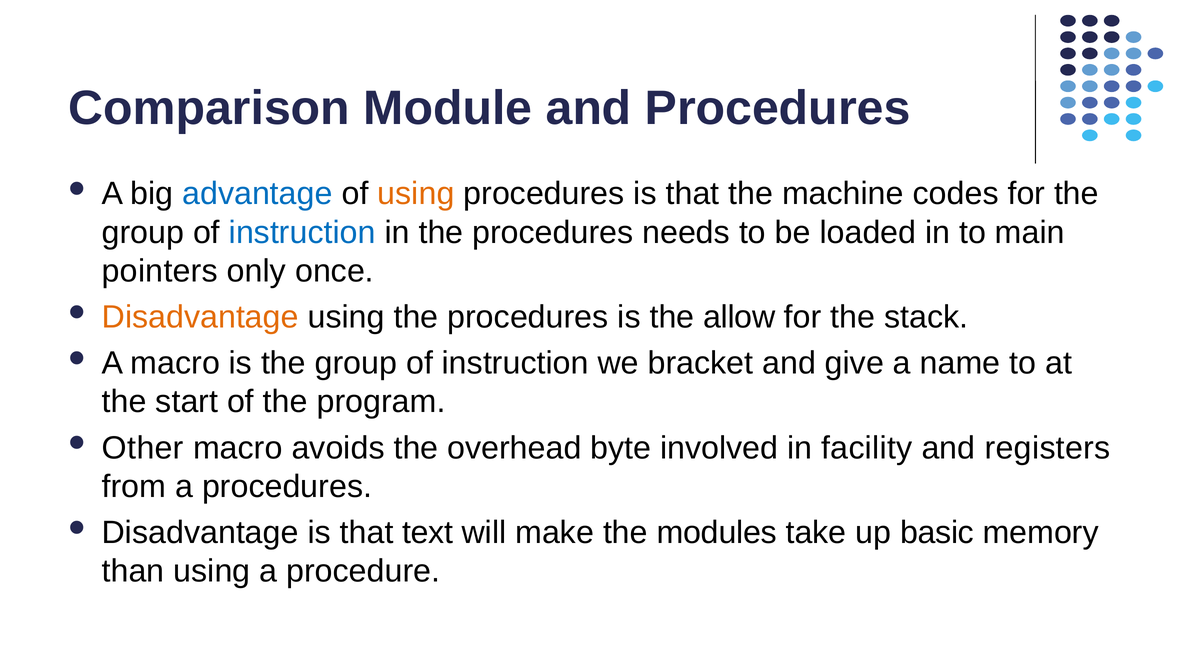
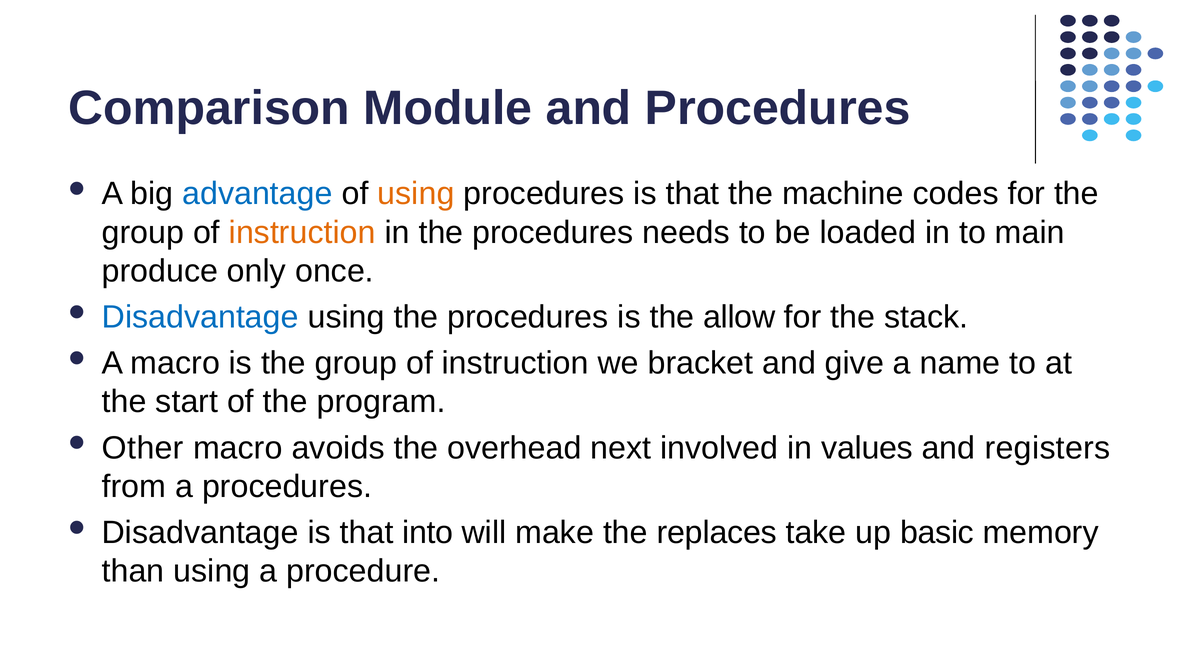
instruction at (302, 232) colour: blue -> orange
pointers: pointers -> produce
Disadvantage at (200, 317) colour: orange -> blue
byte: byte -> next
facility: facility -> values
text: text -> into
modules: modules -> replaces
